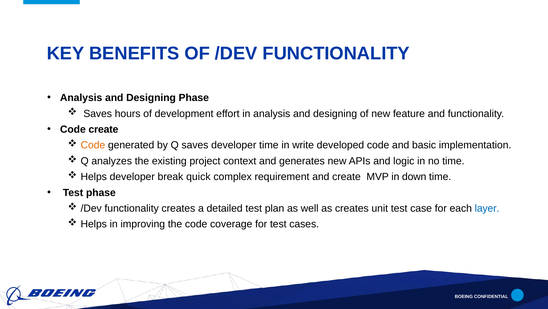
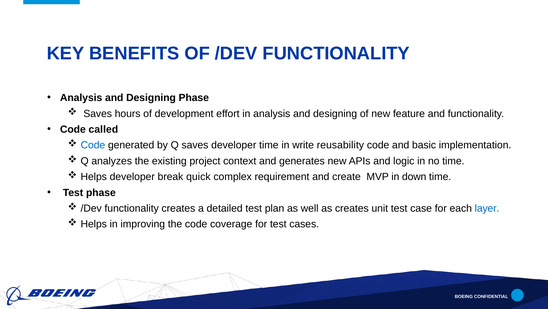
Code create: create -> called
Code at (93, 145) colour: orange -> blue
developed: developed -> reusability
